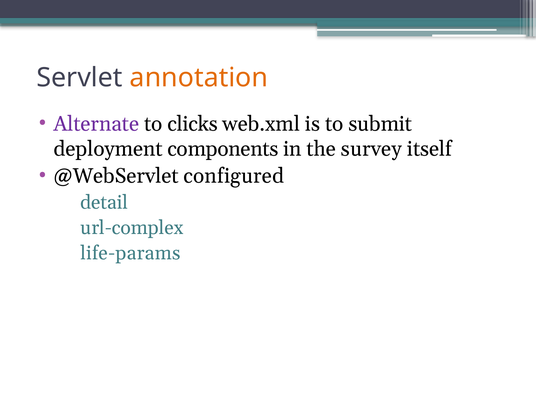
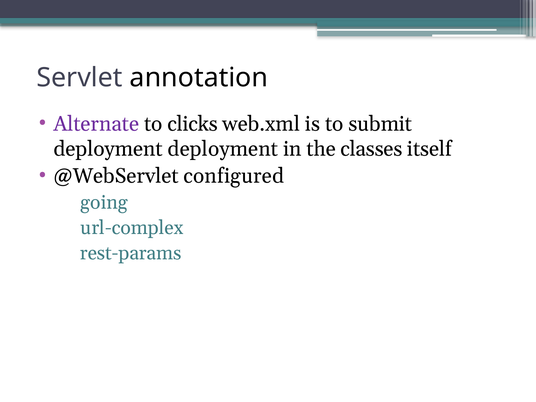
annotation colour: orange -> black
deployment components: components -> deployment
survey: survey -> classes
detail: detail -> going
life-params: life-params -> rest-params
